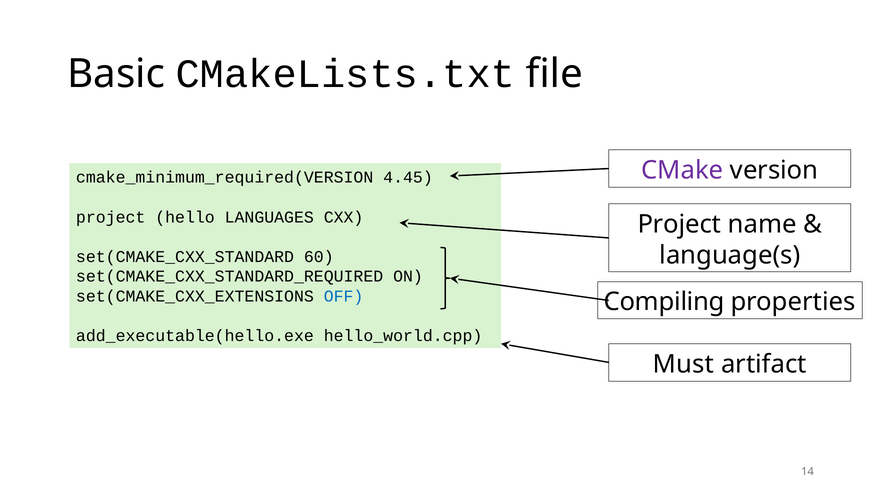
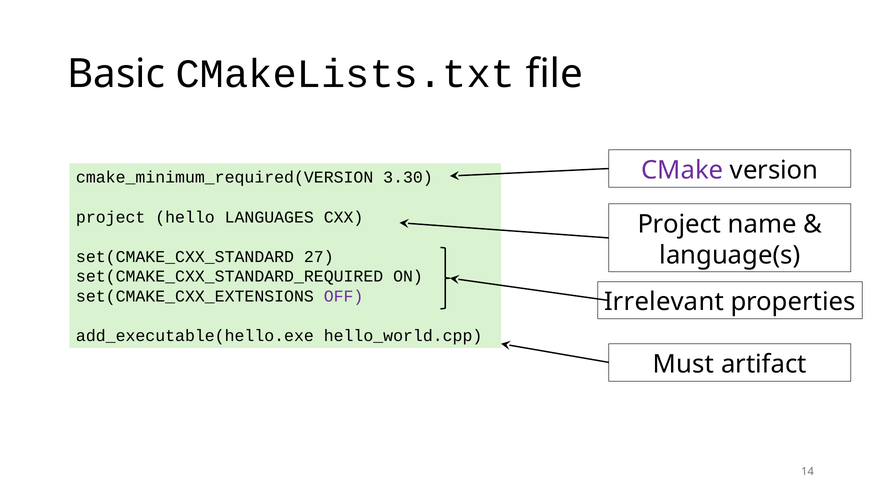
4.45: 4.45 -> 3.30
60: 60 -> 27
OFF colour: blue -> purple
Compiling: Compiling -> Irrelevant
